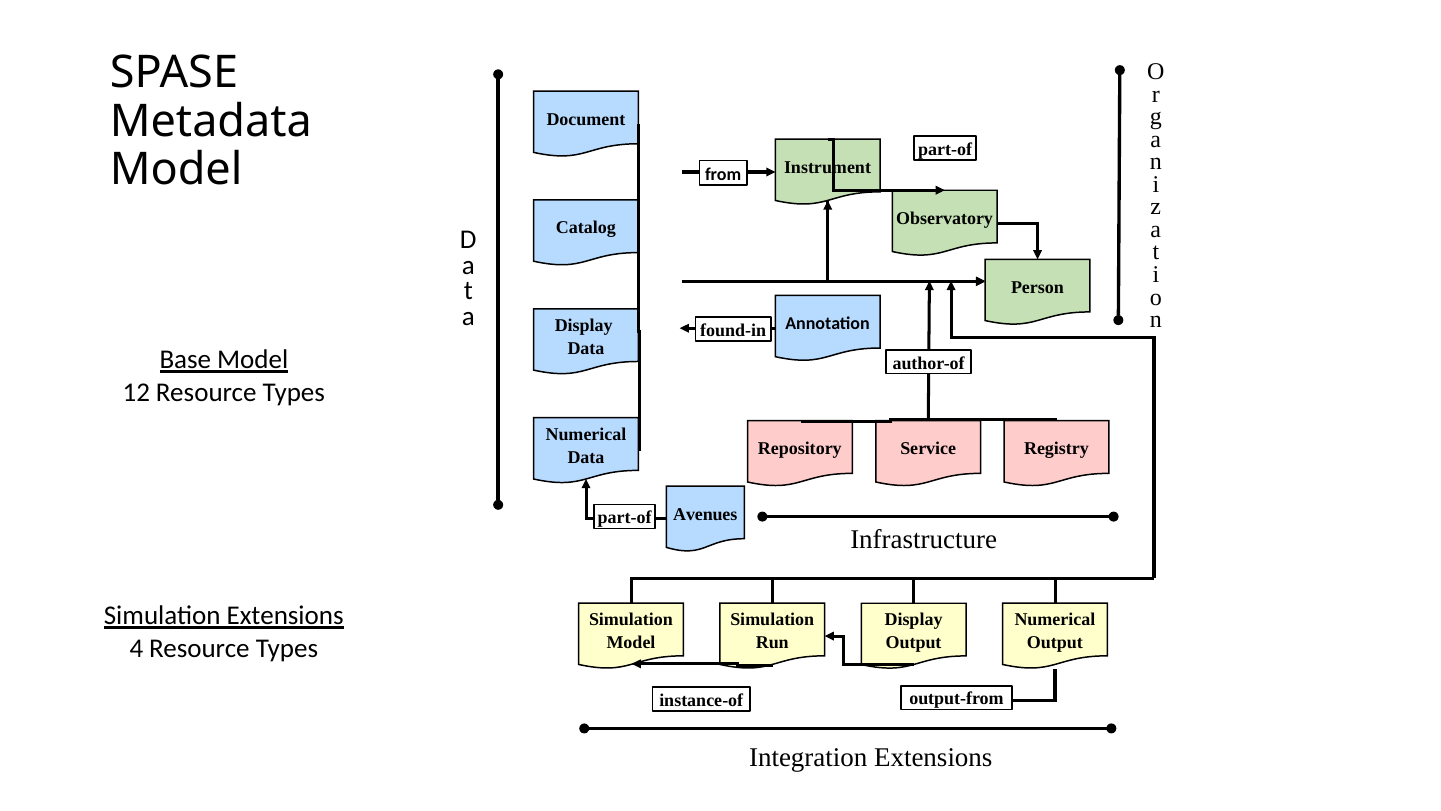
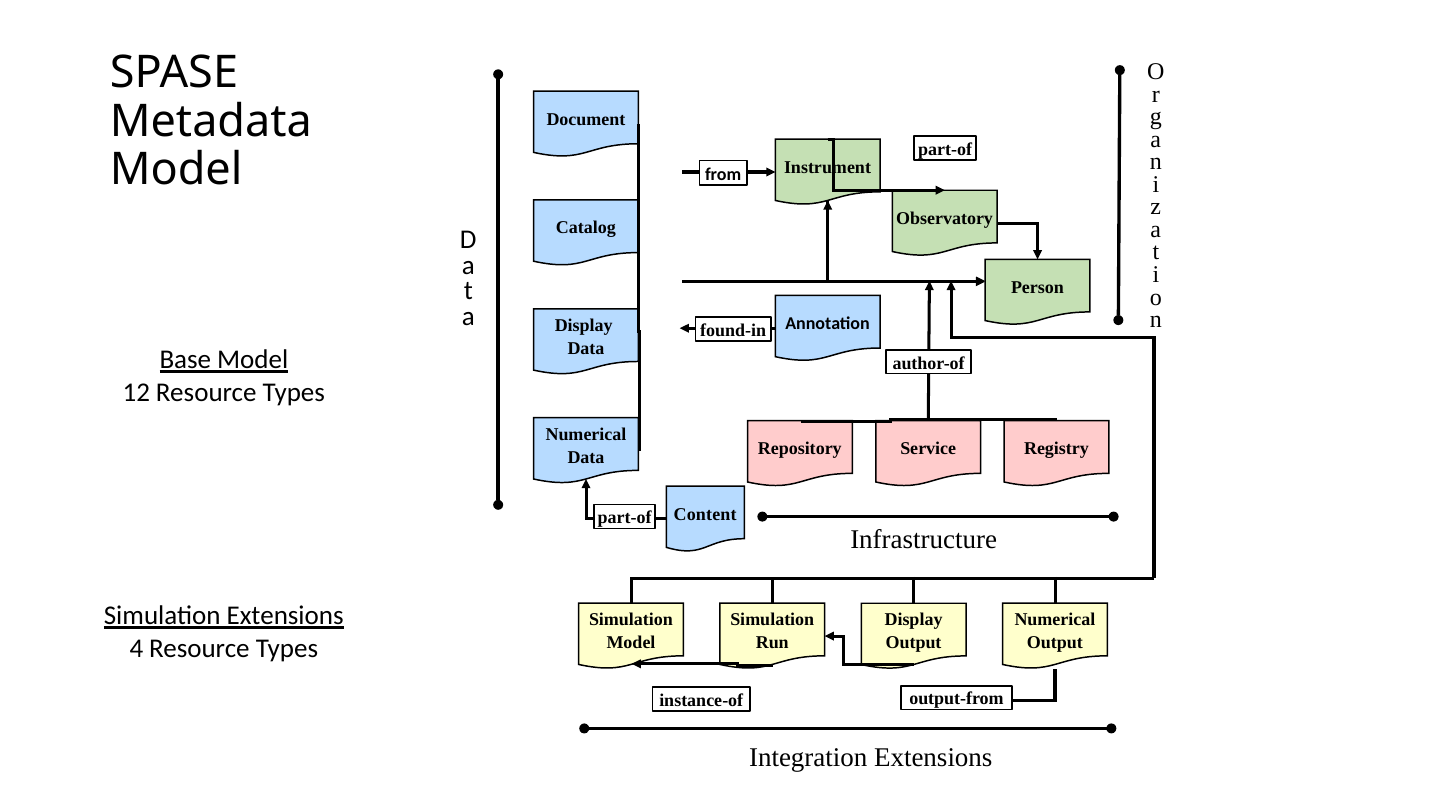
Avenues: Avenues -> Content
